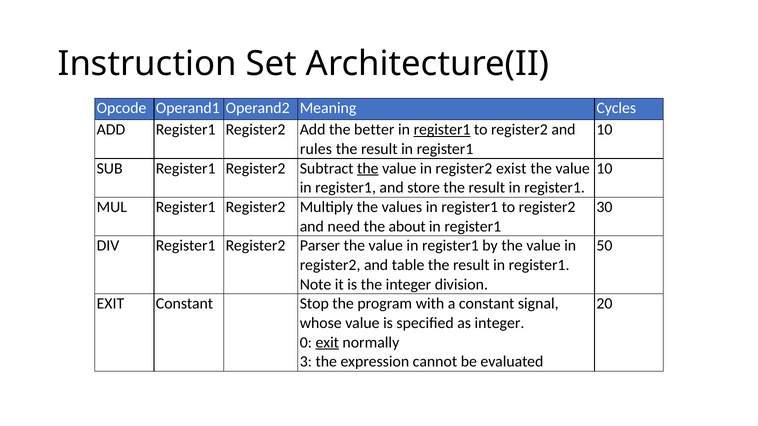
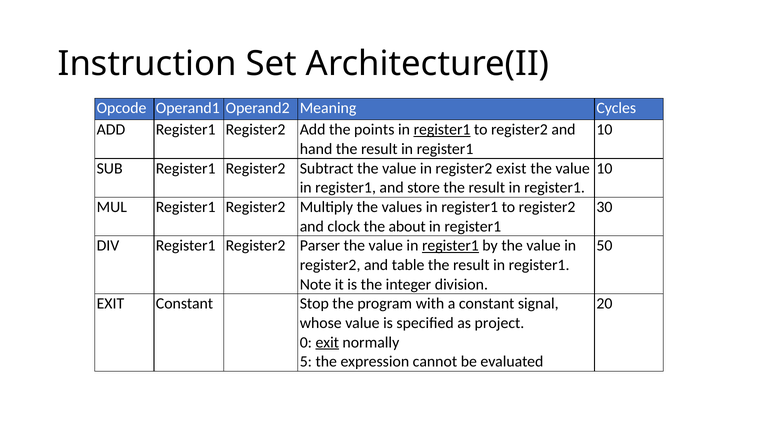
better: better -> points
rules: rules -> hand
the at (368, 169) underline: present -> none
need: need -> clock
register1 at (450, 246) underline: none -> present
as integer: integer -> project
3: 3 -> 5
